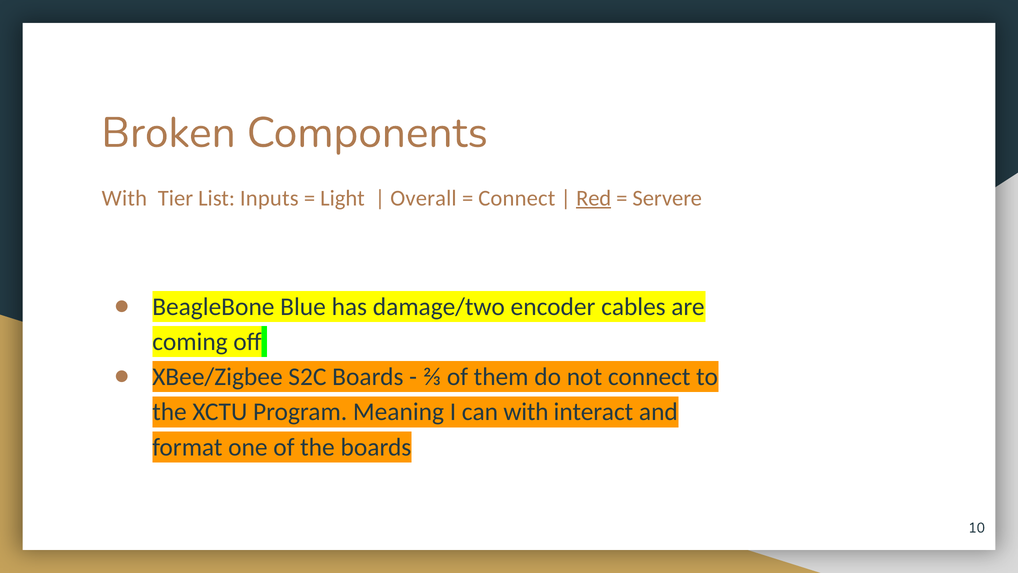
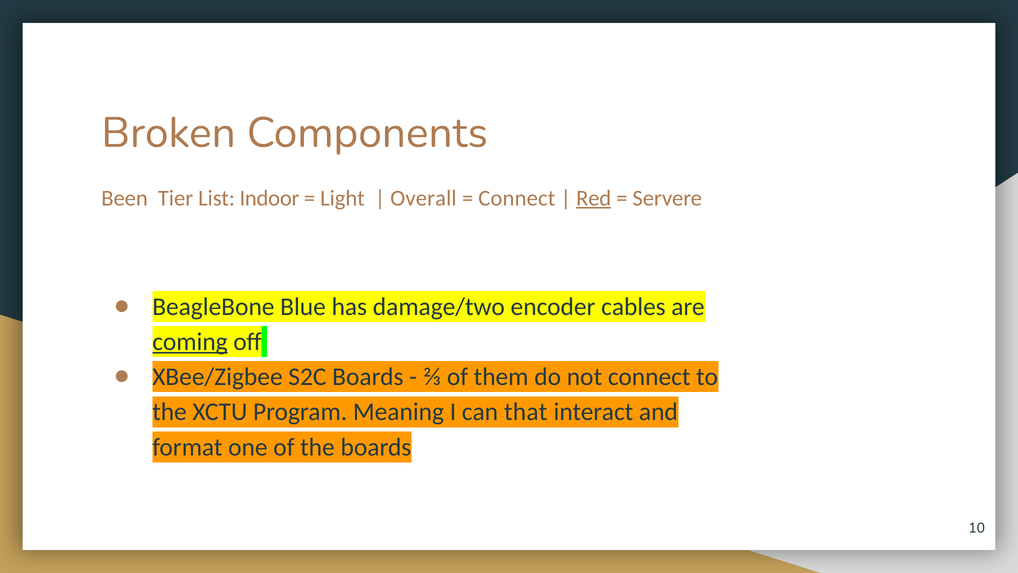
With at (124, 198): With -> Been
Inputs: Inputs -> Indoor
coming underline: none -> present
can with: with -> that
